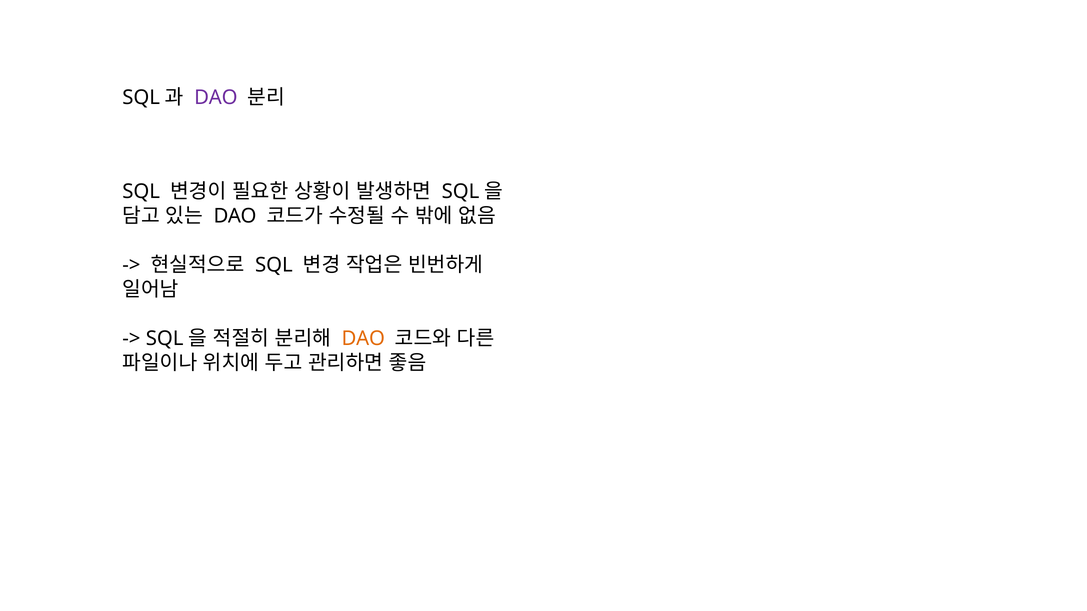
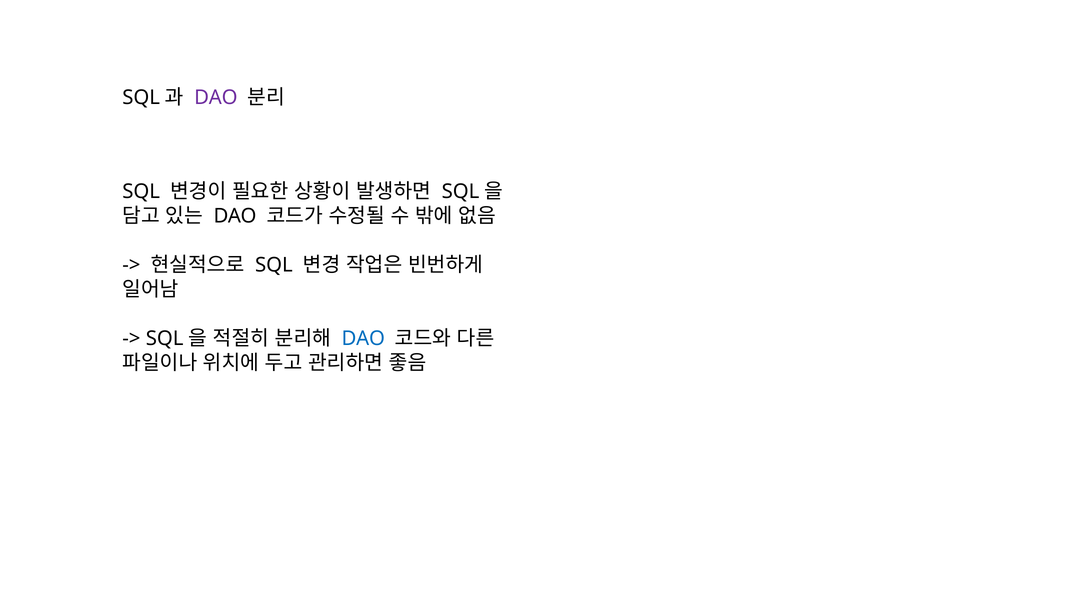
DAO at (363, 339) colour: orange -> blue
